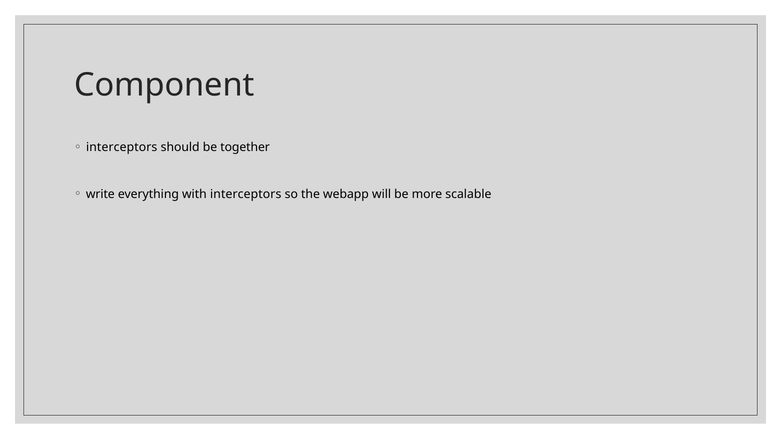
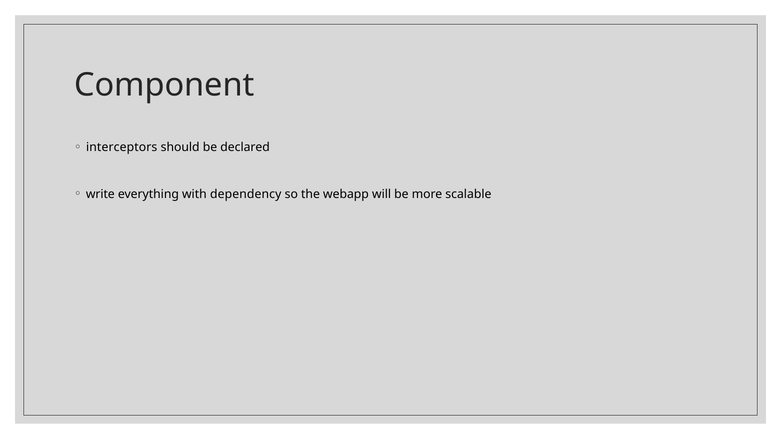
together: together -> declared
with interceptors: interceptors -> dependency
